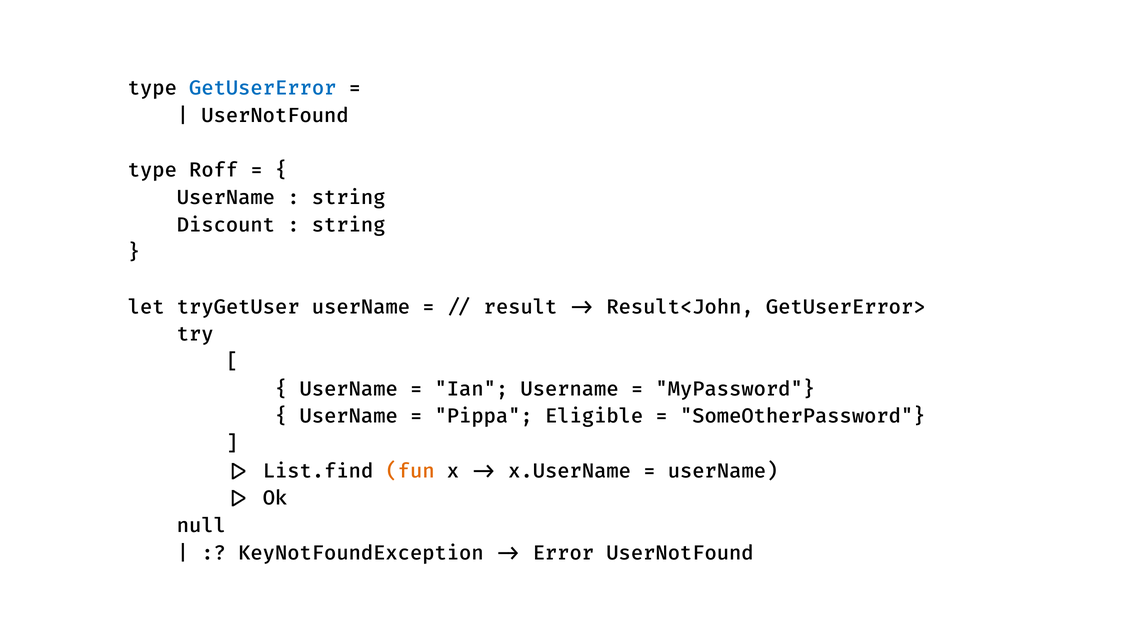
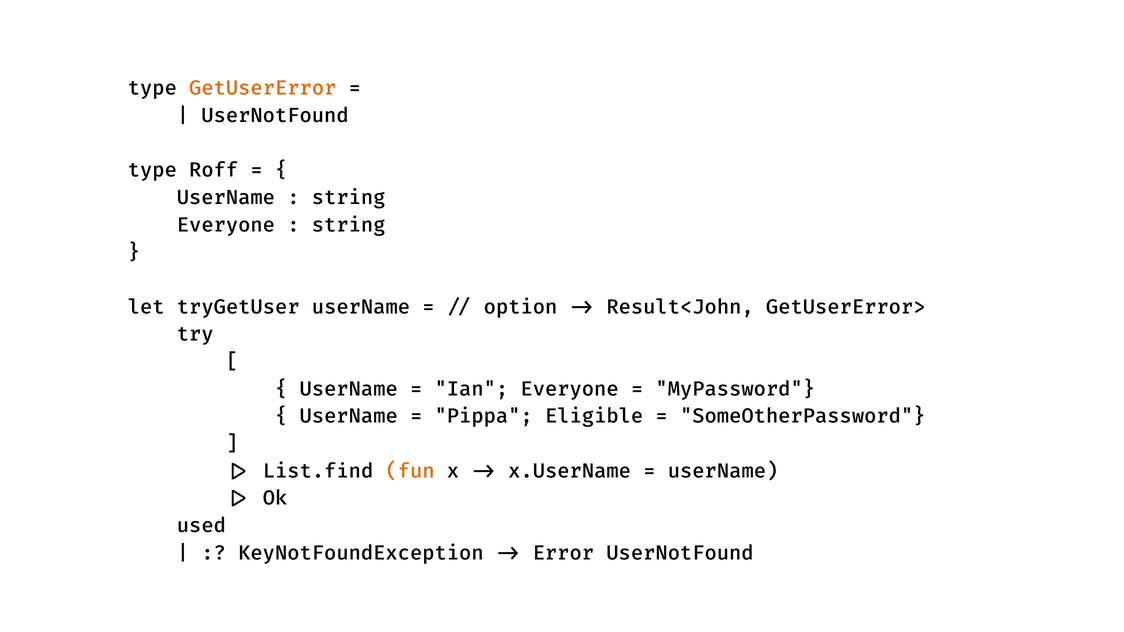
GetUserError colour: blue -> orange
Discount at (226, 225): Discount -> Everyone
result: result -> option
Ian Username: Username -> Everyone
null: null -> used
